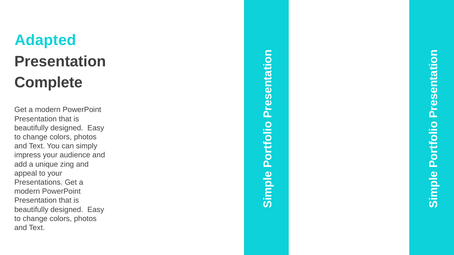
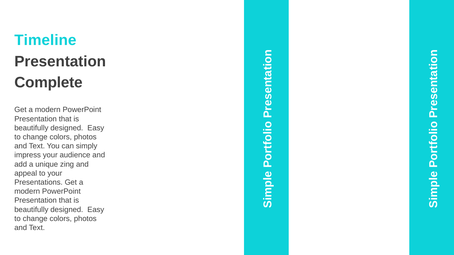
Adapted: Adapted -> Timeline
